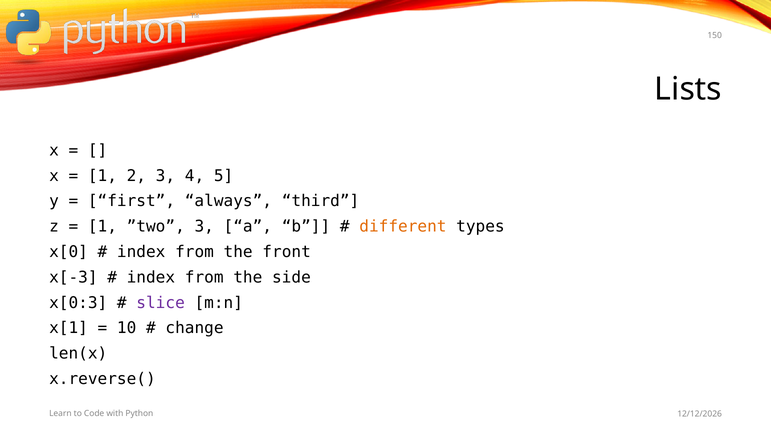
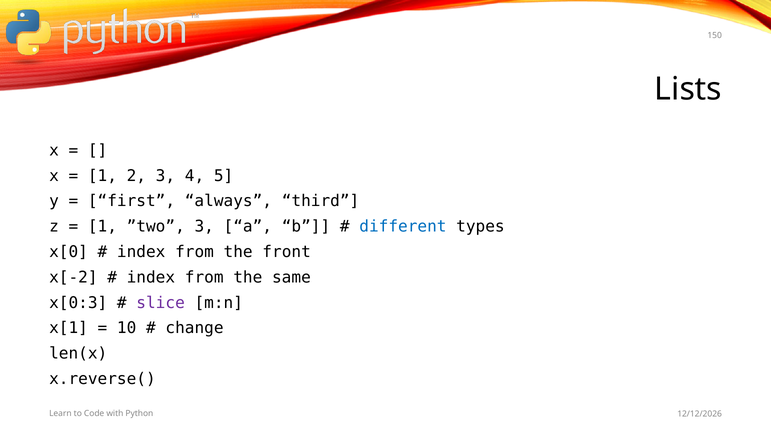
different colour: orange -> blue
x[-3: x[-3 -> x[-2
side: side -> same
